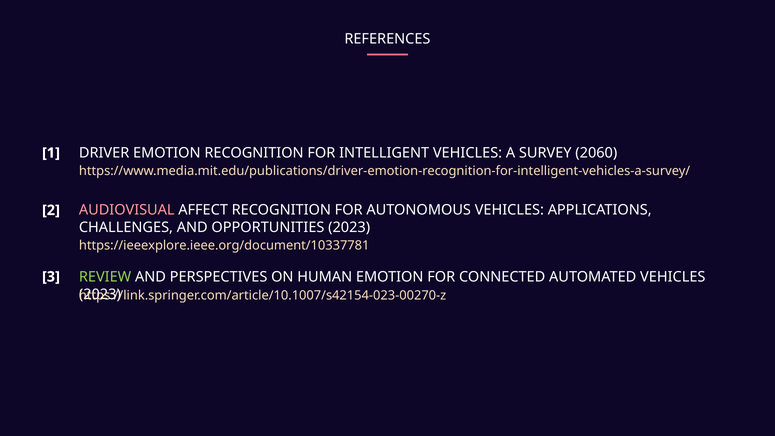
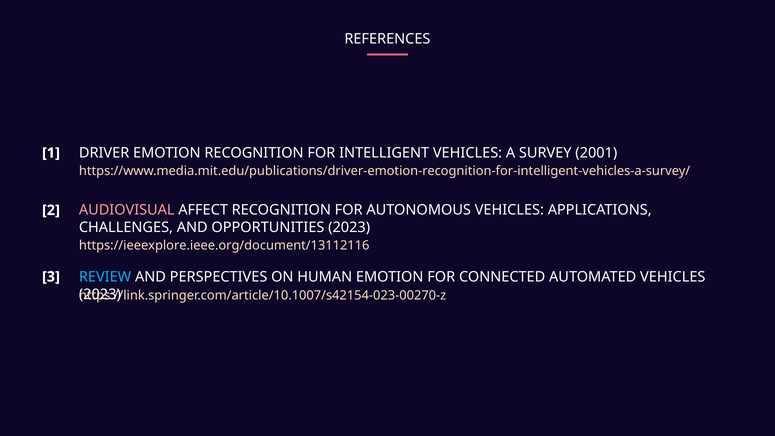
2060: 2060 -> 2001
https://ieeexplore.ieee.org/document/10337781: https://ieeexplore.ieee.org/document/10337781 -> https://ieeexplore.ieee.org/document/13112116
REVIEW colour: light green -> light blue
